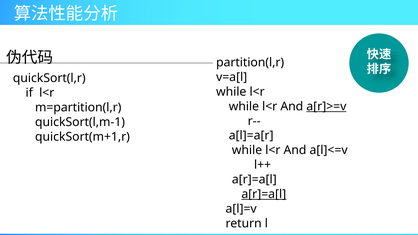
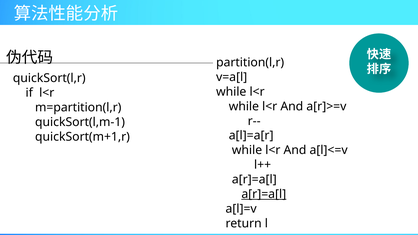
a[r]>=v underline: present -> none
